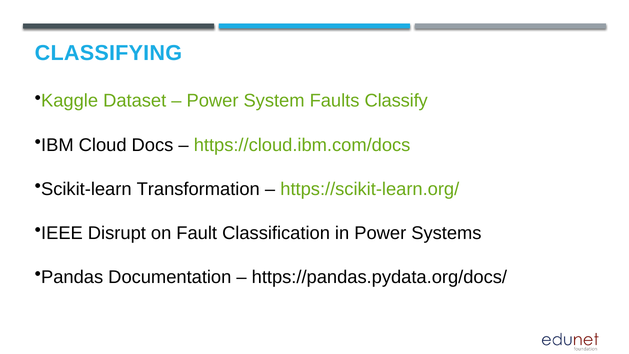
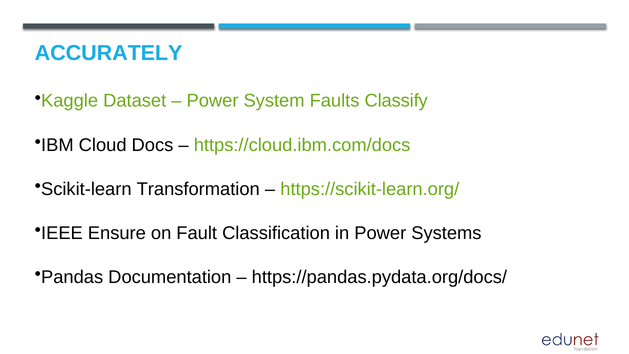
CLASSIFYING: CLASSIFYING -> ACCURATELY
Disrupt: Disrupt -> Ensure
